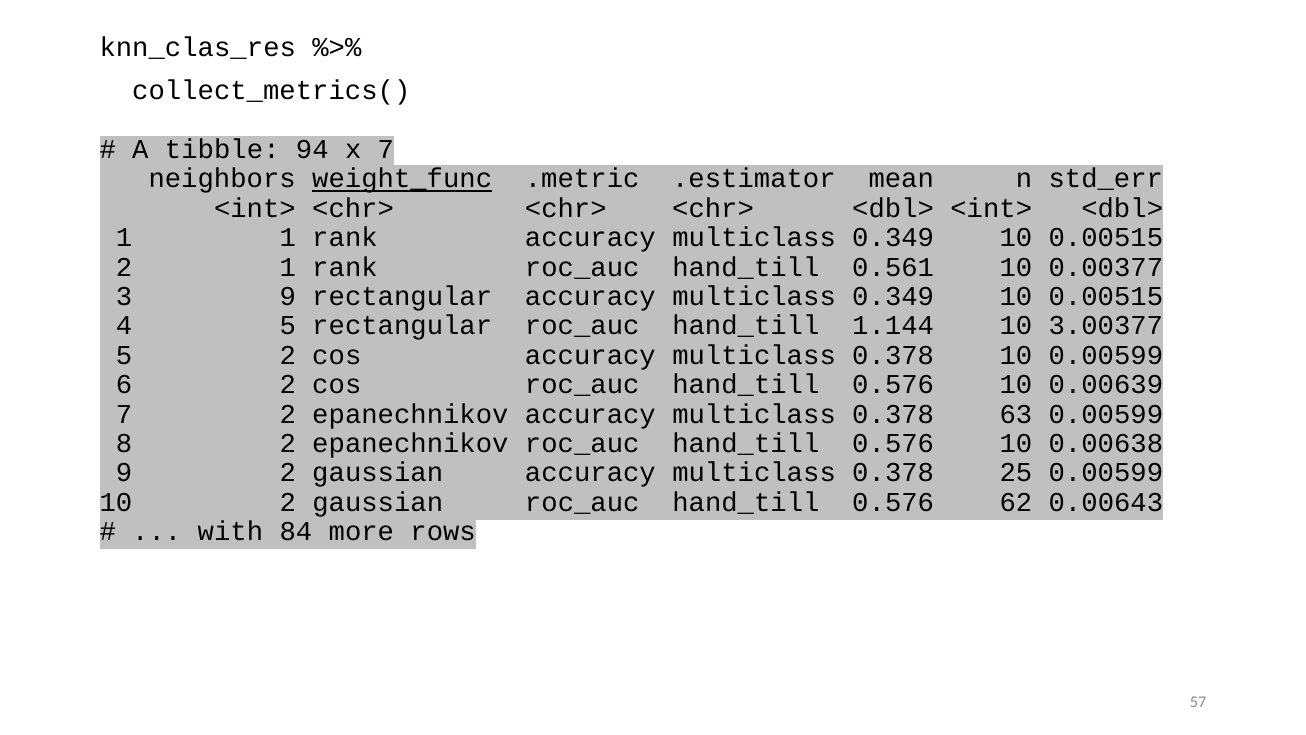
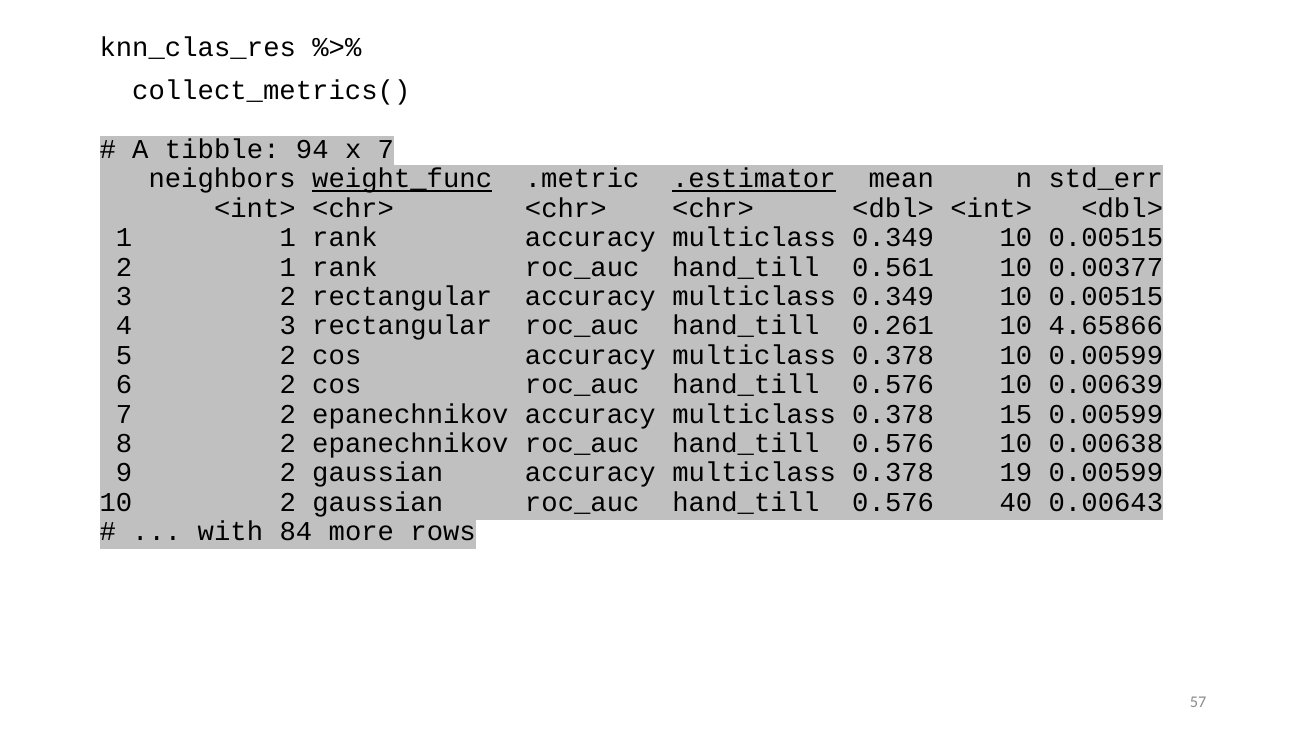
.estimator underline: none -> present
3 9: 9 -> 2
4 5: 5 -> 3
1.144: 1.144 -> 0.261
3.00377: 3.00377 -> 4.65866
63: 63 -> 15
25: 25 -> 19
62: 62 -> 40
